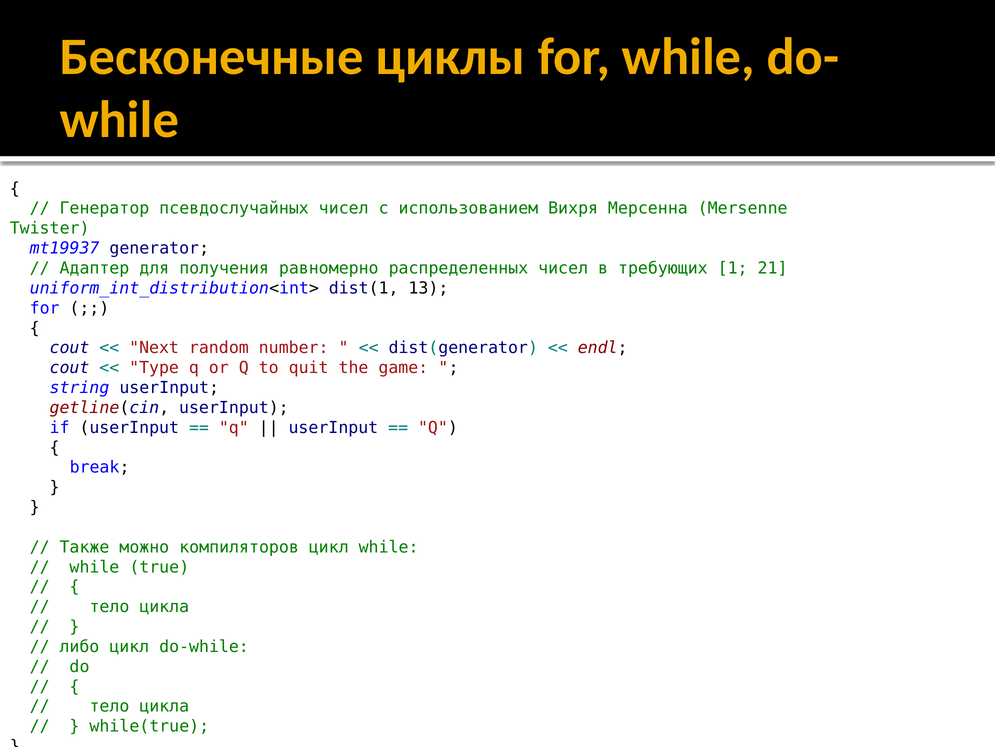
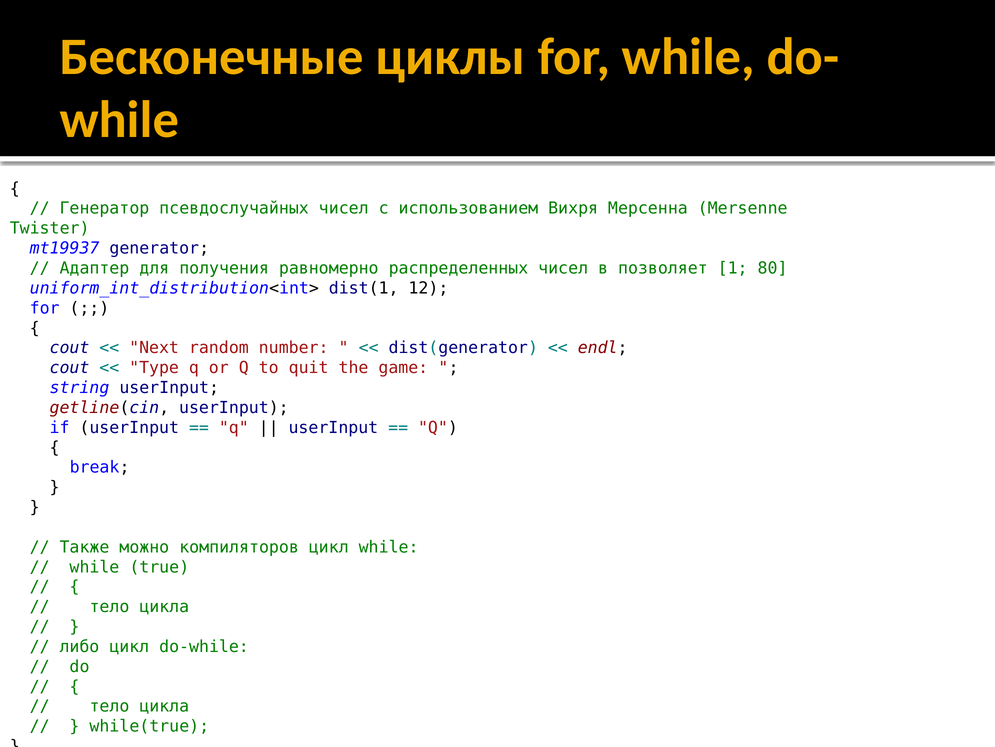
требующих: требующих -> позволяет
21: 21 -> 80
13: 13 -> 12
